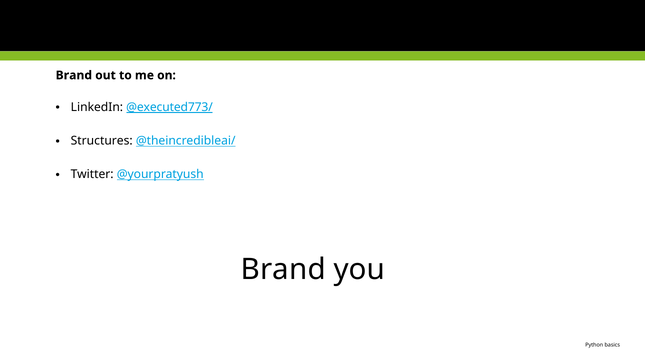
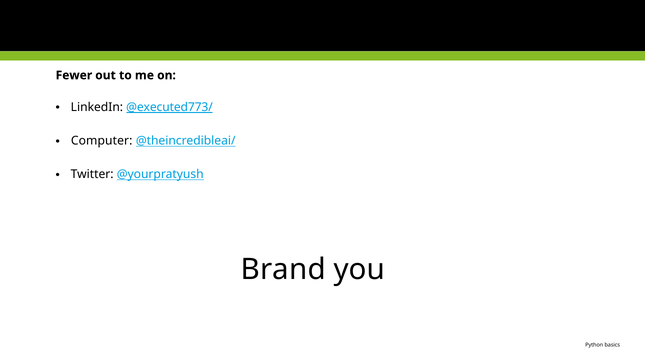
Brand at (74, 75): Brand -> Fewer
Structures: Structures -> Computer
